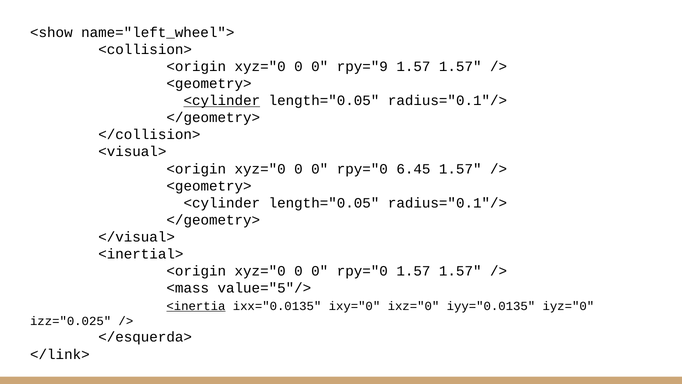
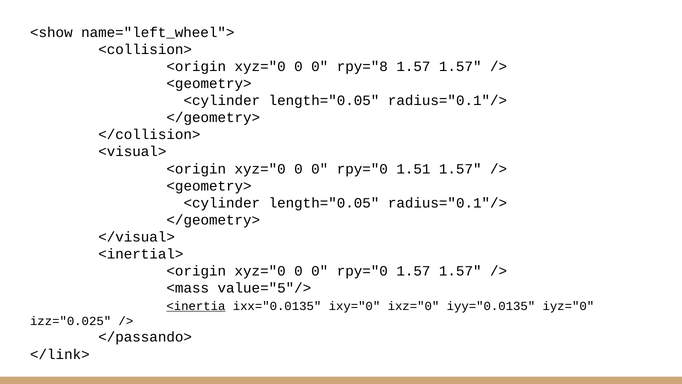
rpy="9: rpy="9 -> rpy="8
<cylinder at (222, 100) underline: present -> none
6.45: 6.45 -> 1.51
</esquerda>: </esquerda> -> </passando>
